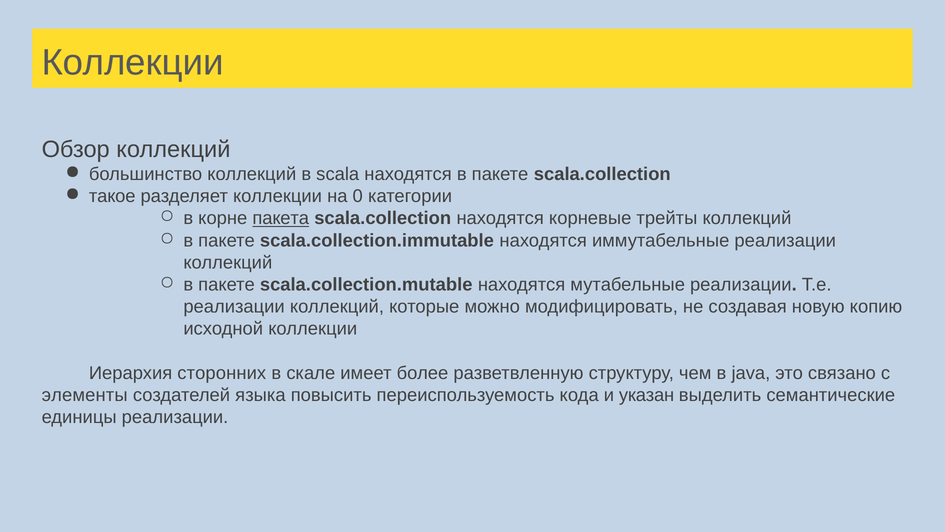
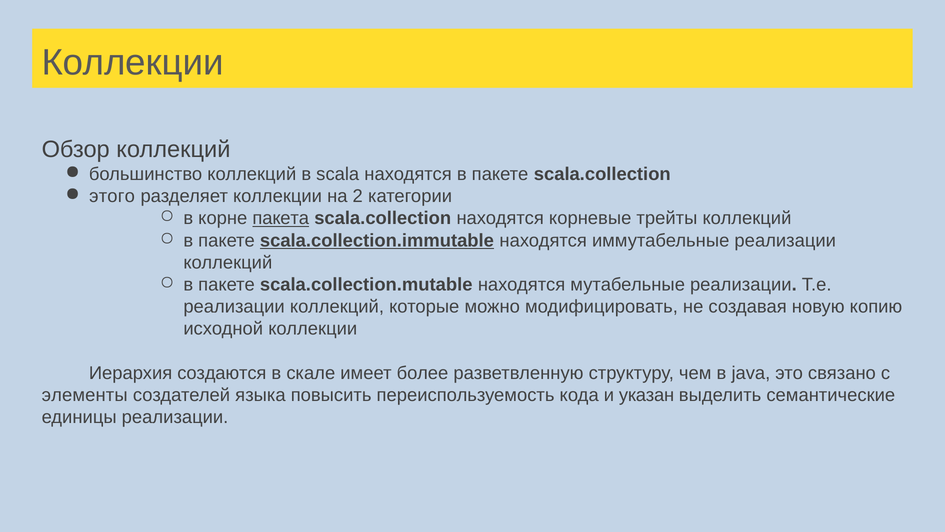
такое: такое -> этого
0: 0 -> 2
scala.collection.immutable underline: none -> present
сторонних: сторонних -> создаются
